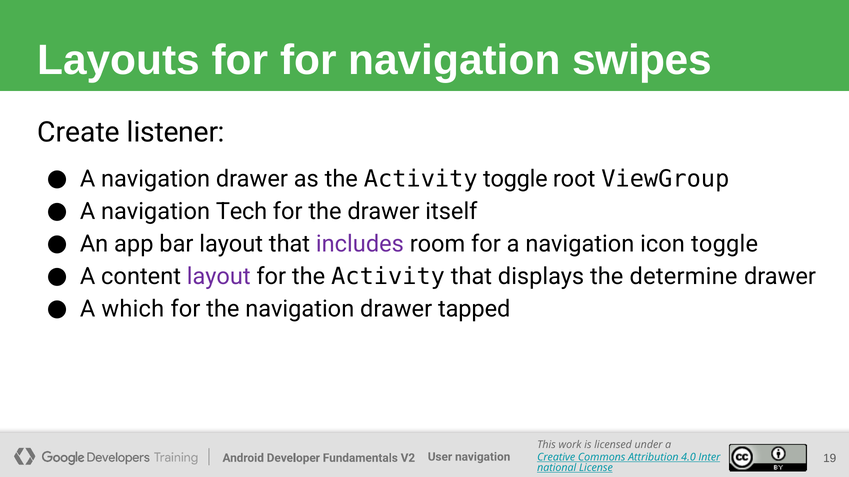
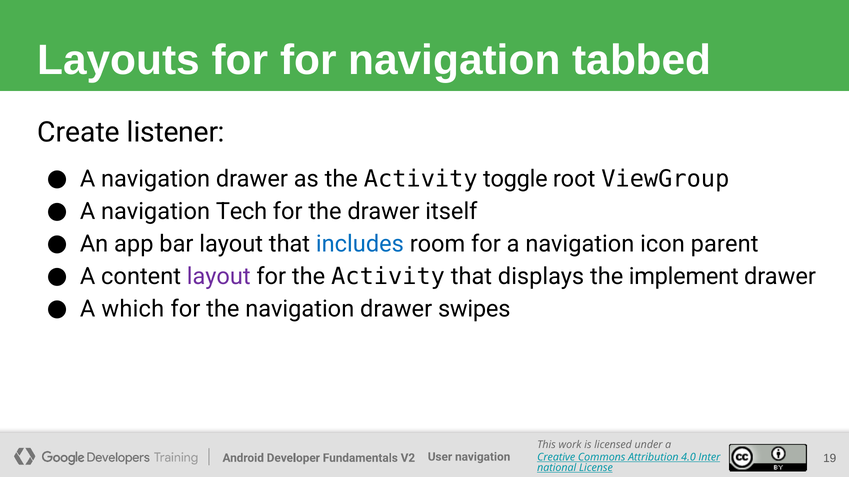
swipes: swipes -> tabbed
includes colour: purple -> blue
icon toggle: toggle -> parent
determine: determine -> implement
tapped: tapped -> swipes
